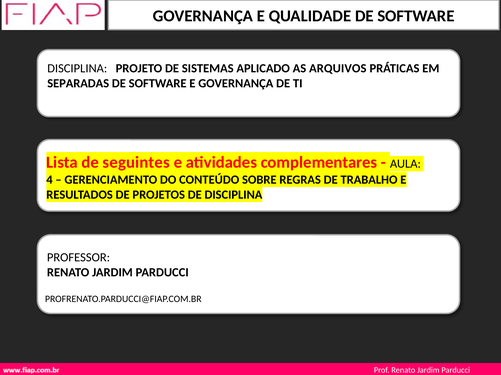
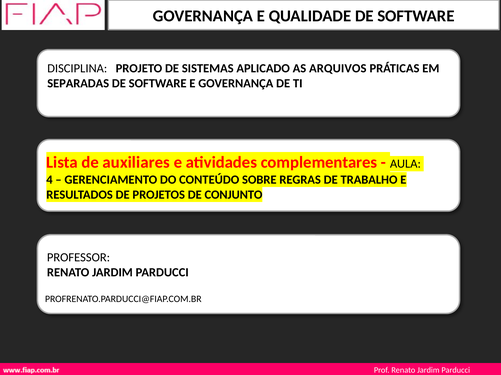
seguintes: seguintes -> auxiliares
DE DISCIPLINA: DISCIPLINA -> CONJUNTO
